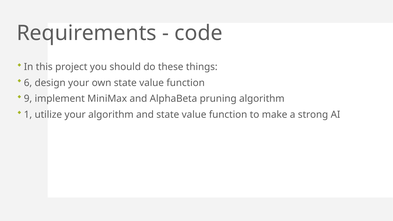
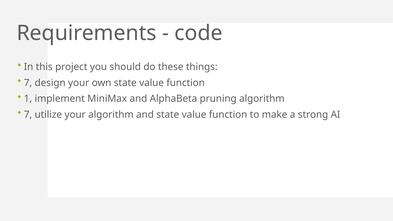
6 at (28, 83): 6 -> 7
9: 9 -> 1
1 at (28, 115): 1 -> 7
